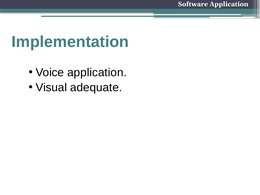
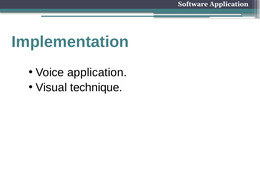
adequate: adequate -> technique
